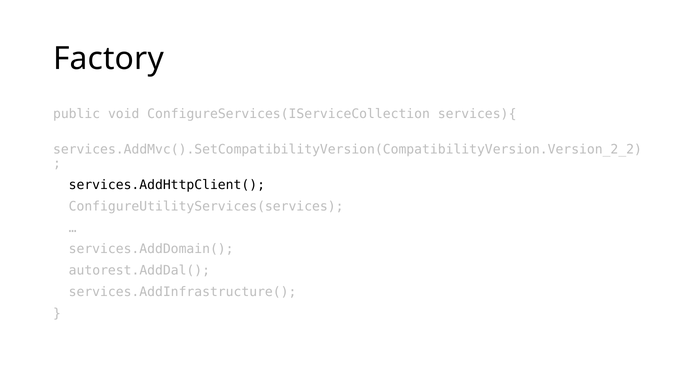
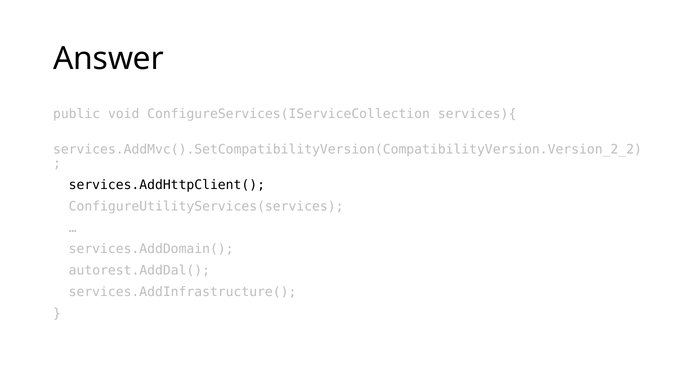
Factory: Factory -> Answer
